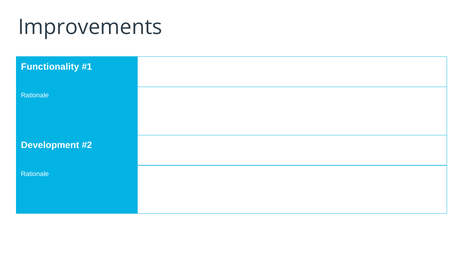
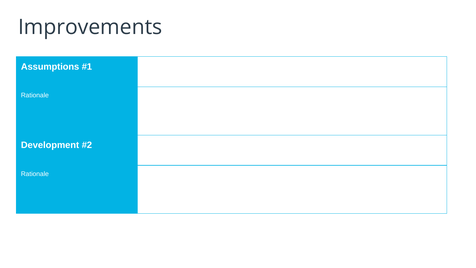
Functionality: Functionality -> Assumptions
